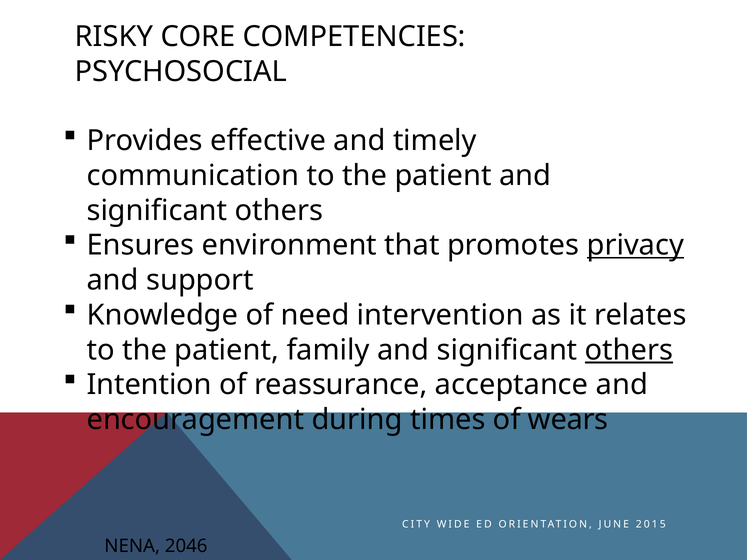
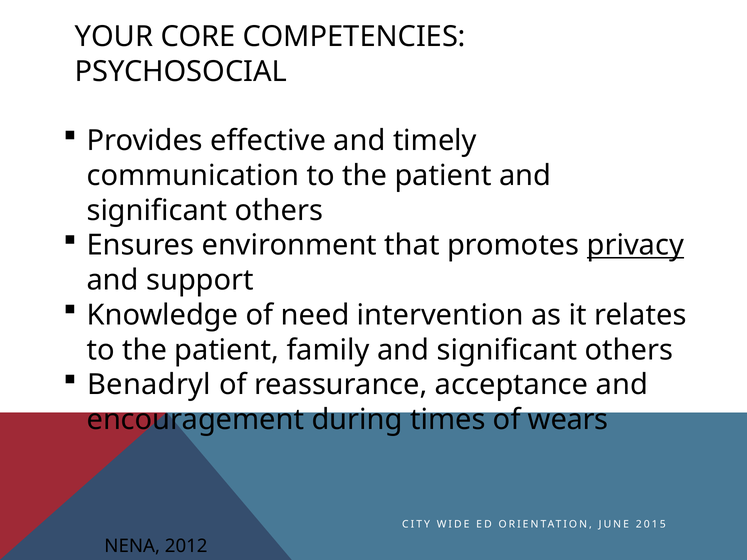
RISKY: RISKY -> YOUR
others at (629, 350) underline: present -> none
Intention: Intention -> Benadryl
2046: 2046 -> 2012
